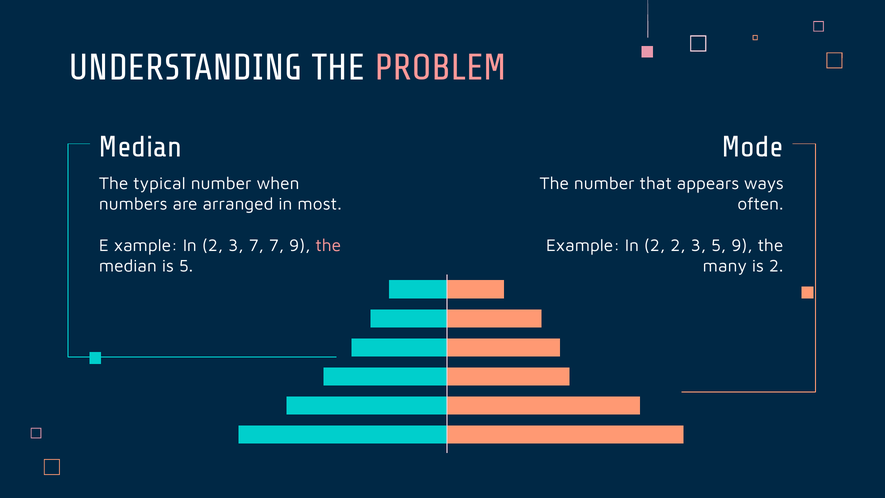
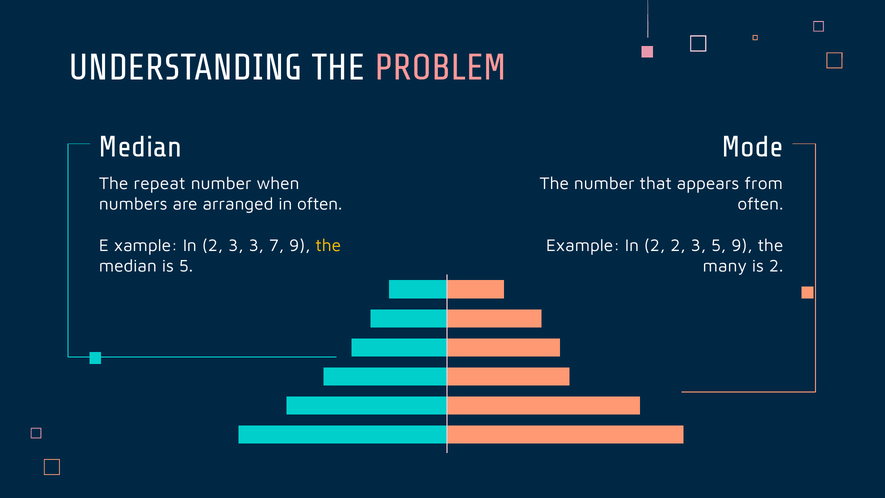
typical: typical -> repeat
ways: ways -> from
in most: most -> often
3 7: 7 -> 3
the at (328, 245) colour: pink -> yellow
